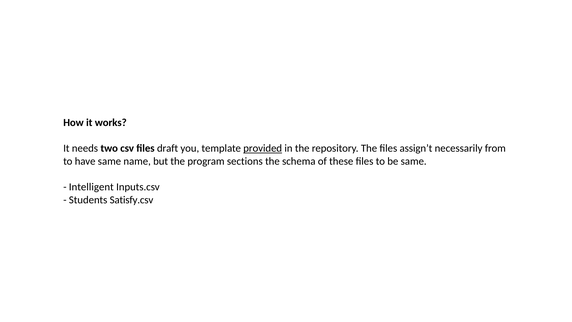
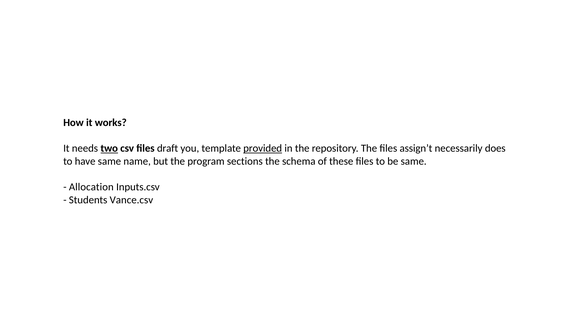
two underline: none -> present
from: from -> does
Intelligent: Intelligent -> Allocation
Satisfy.csv: Satisfy.csv -> Vance.csv
